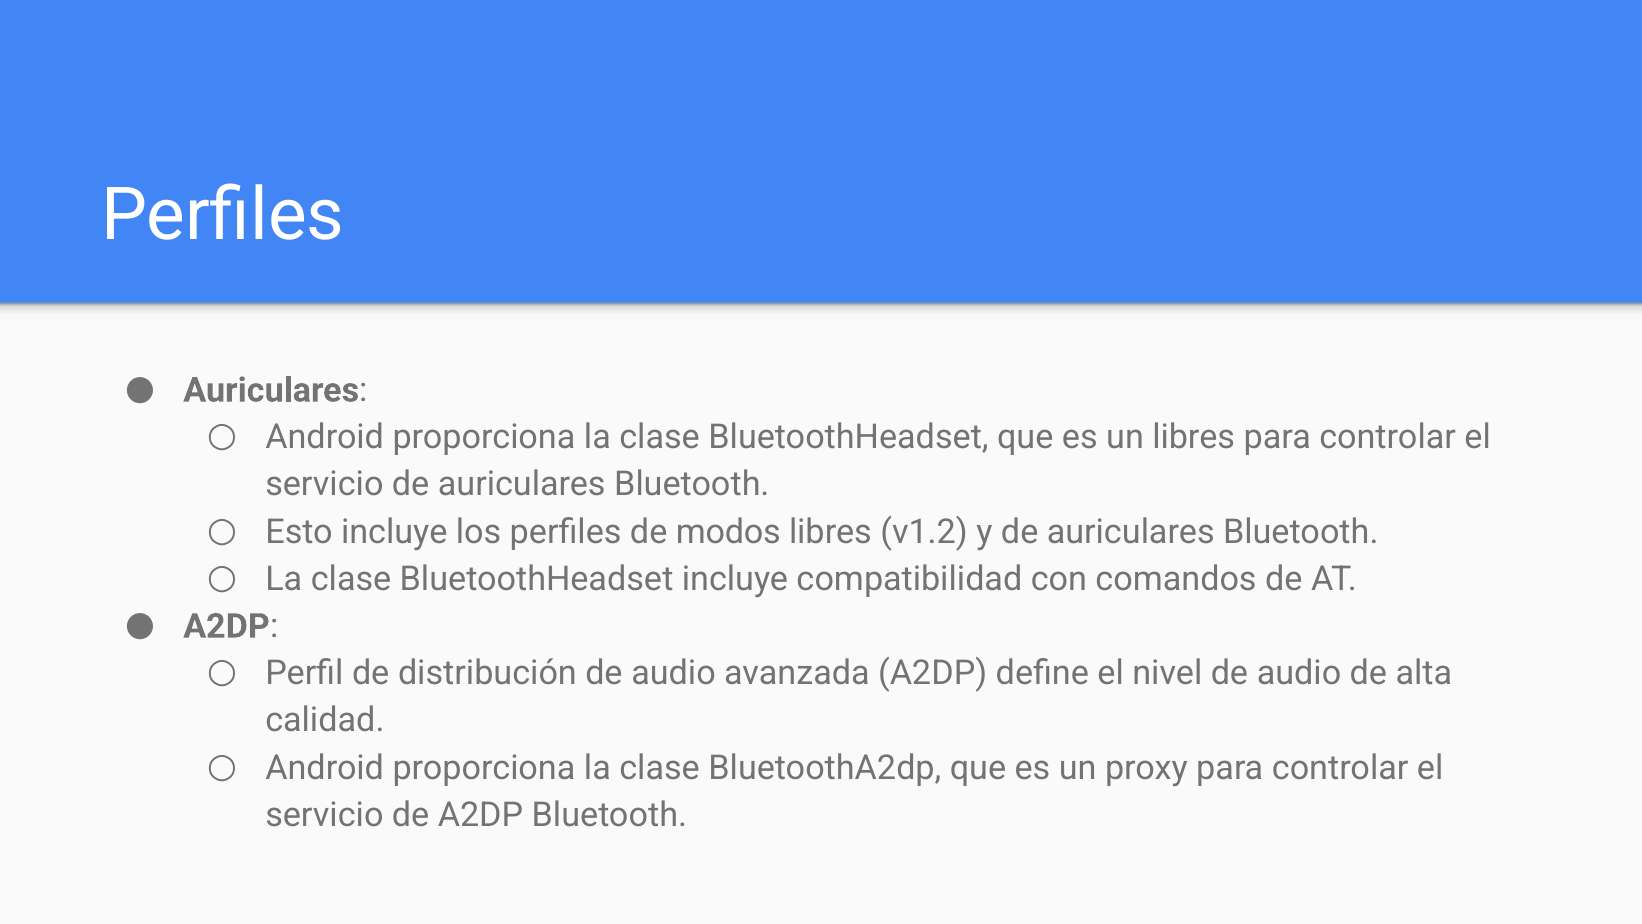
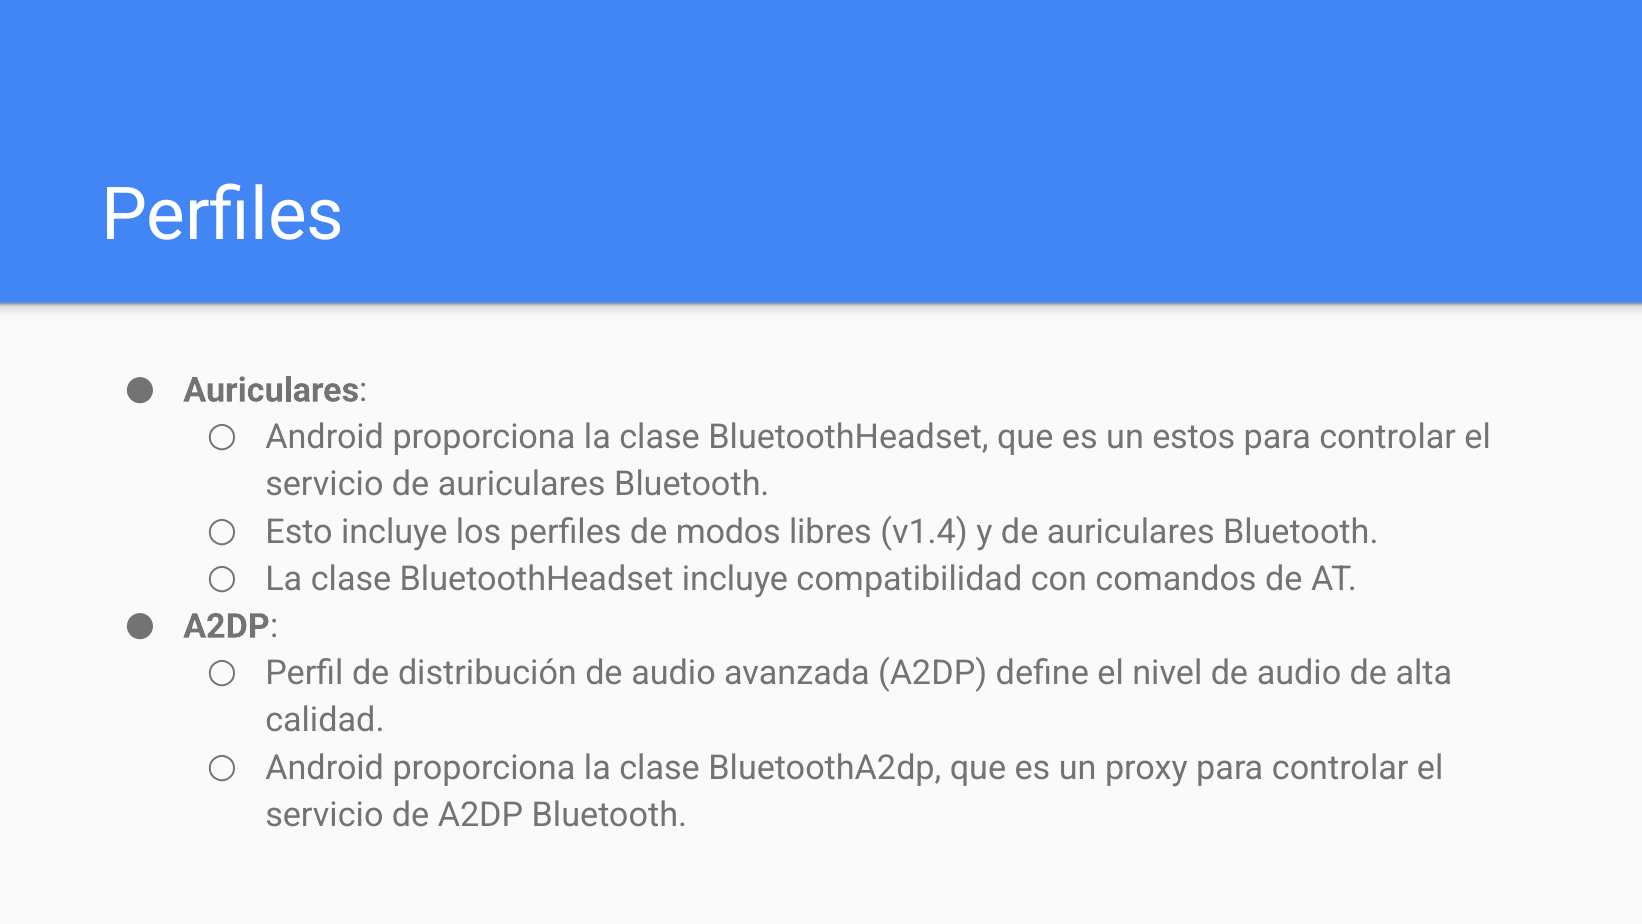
un libres: libres -> estos
v1.2: v1.2 -> v1.4
